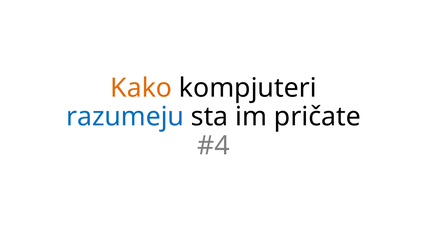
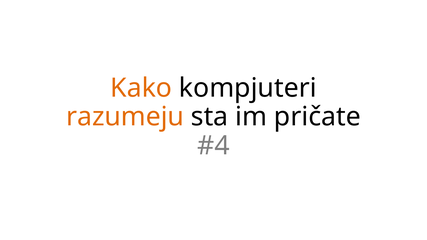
razumeju colour: blue -> orange
